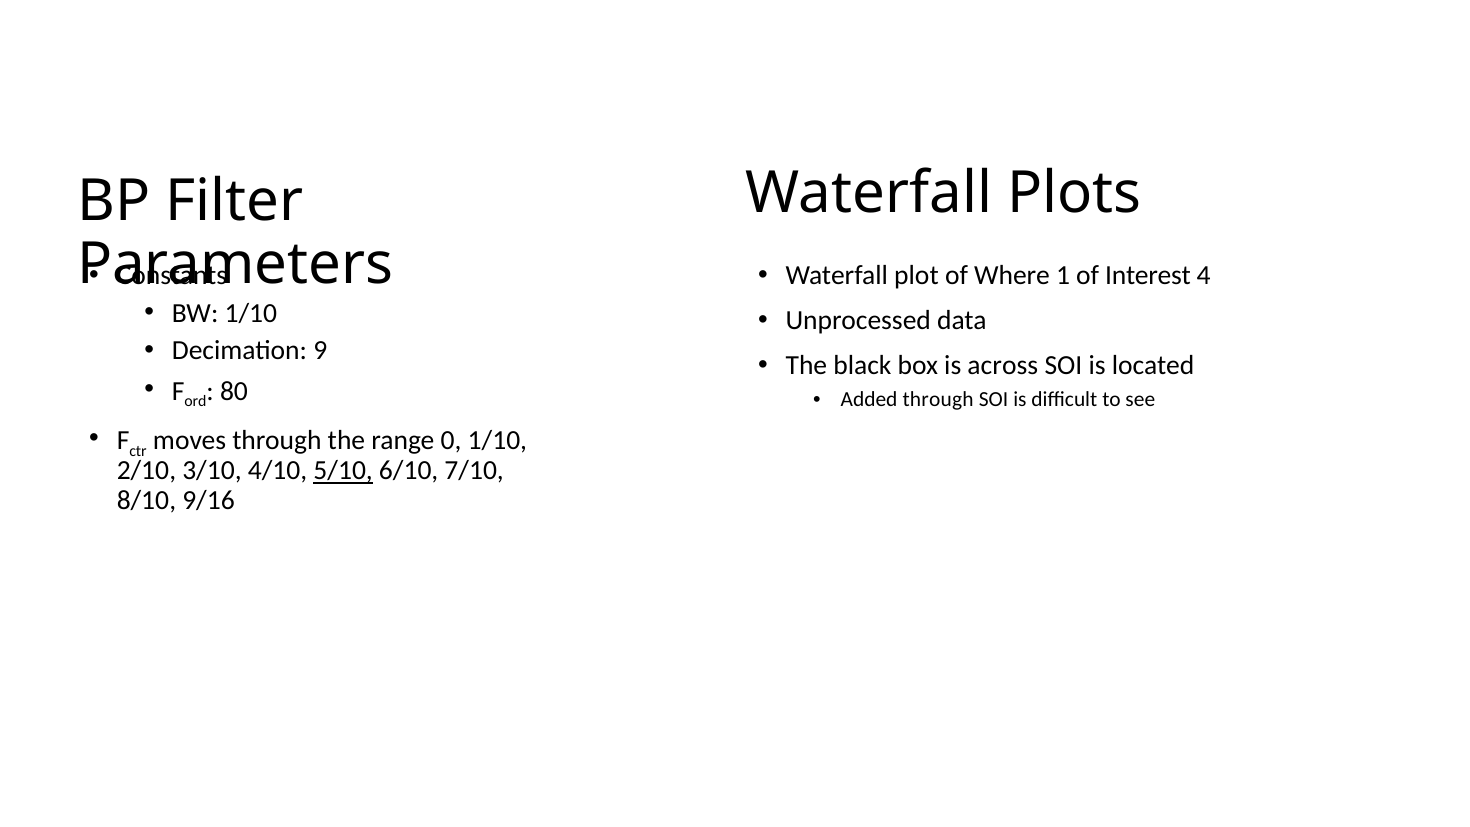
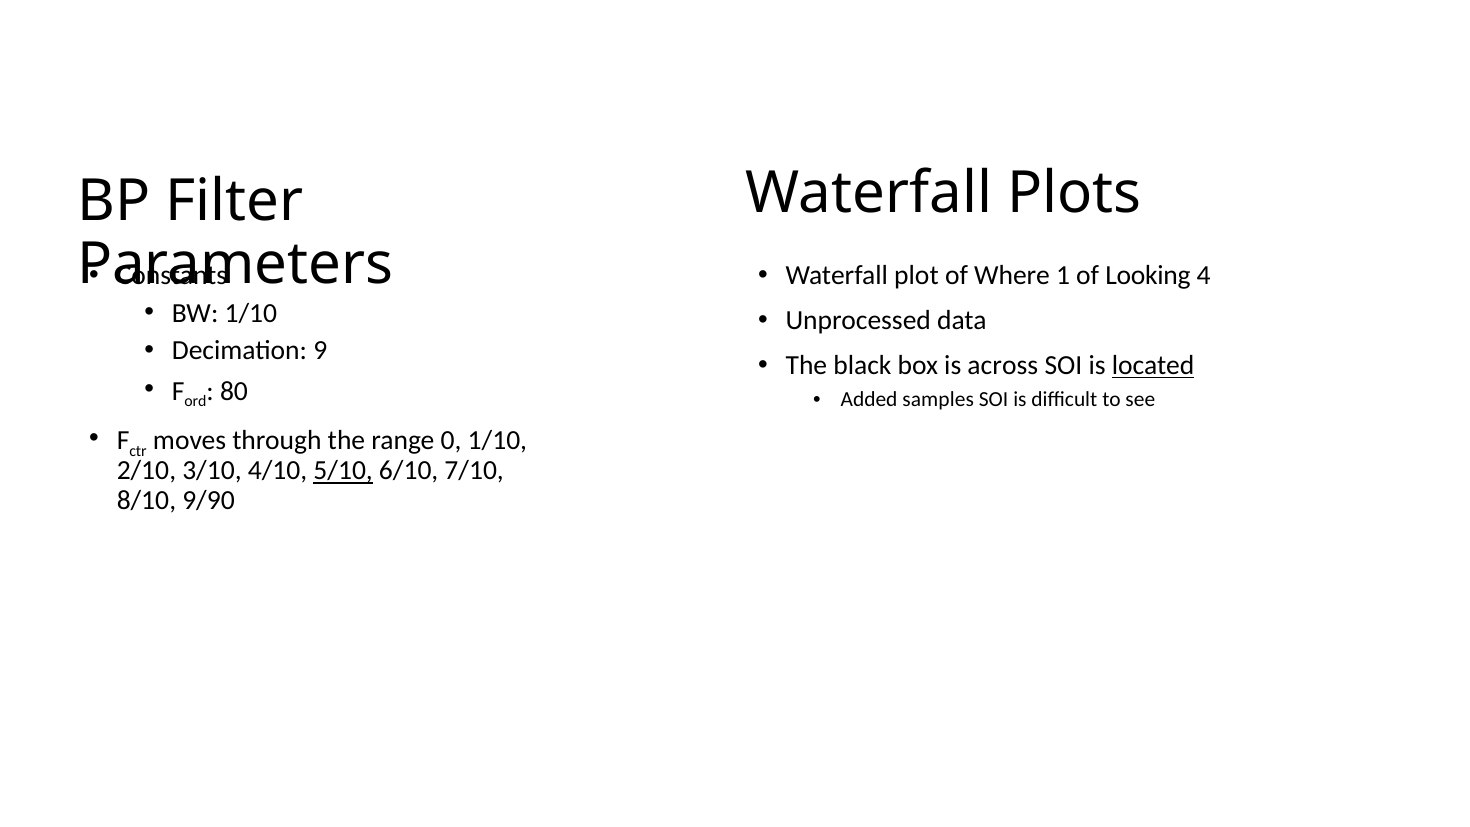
Interest: Interest -> Looking
located underline: none -> present
Added through: through -> samples
9/16: 9/16 -> 9/90
